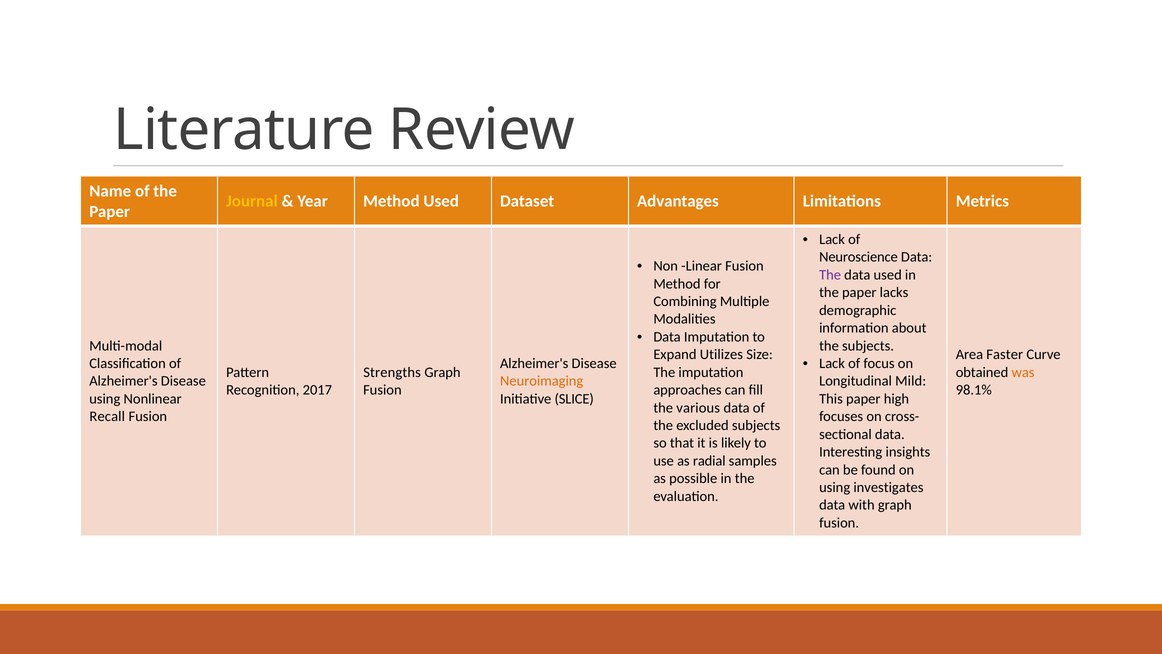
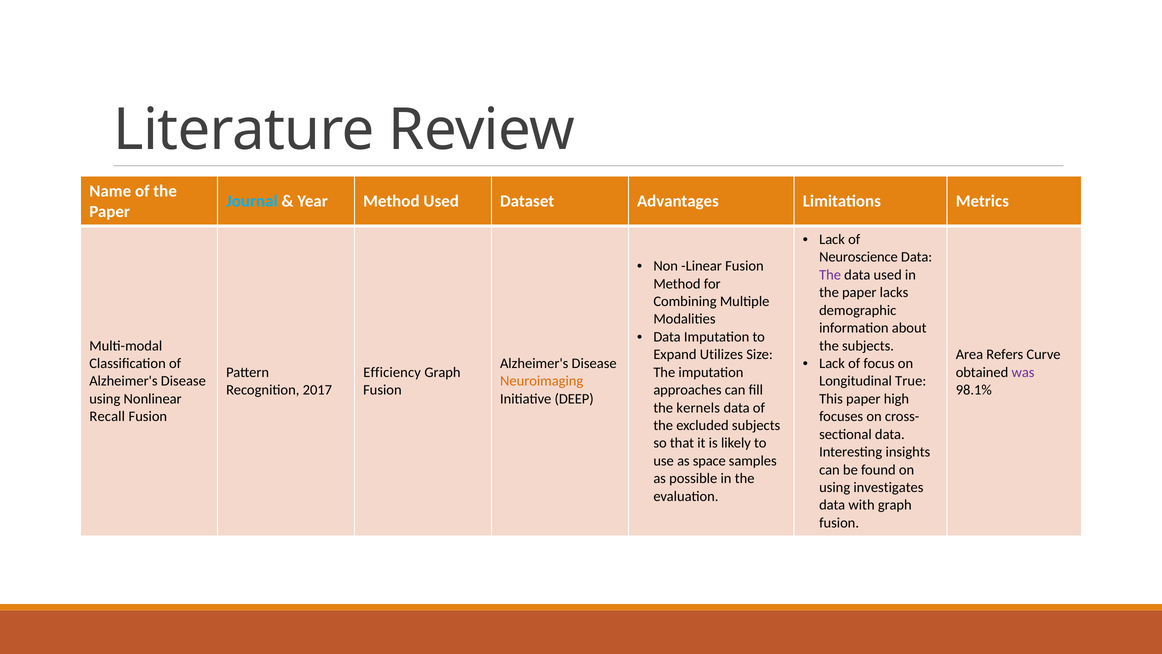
Journal colour: yellow -> light blue
Faster: Faster -> Refers
Strengths: Strengths -> Efficiency
was colour: orange -> purple
Mild: Mild -> True
SLICE: SLICE -> DEEP
various: various -> kernels
radial: radial -> space
